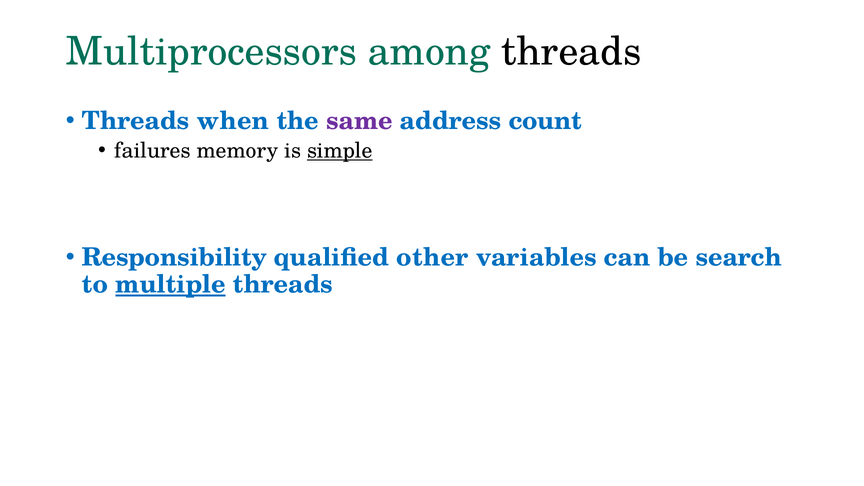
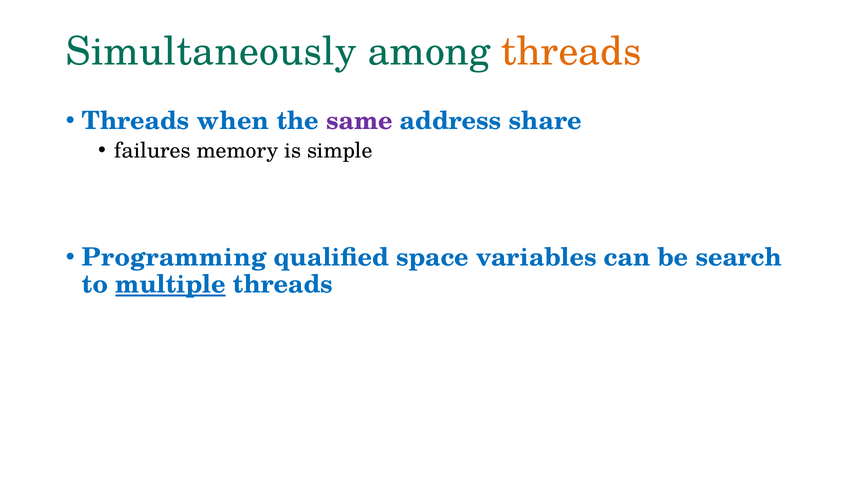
Multiprocessors: Multiprocessors -> Simultaneously
threads at (571, 52) colour: black -> orange
count: count -> share
simple underline: present -> none
Responsibility: Responsibility -> Programming
other: other -> space
